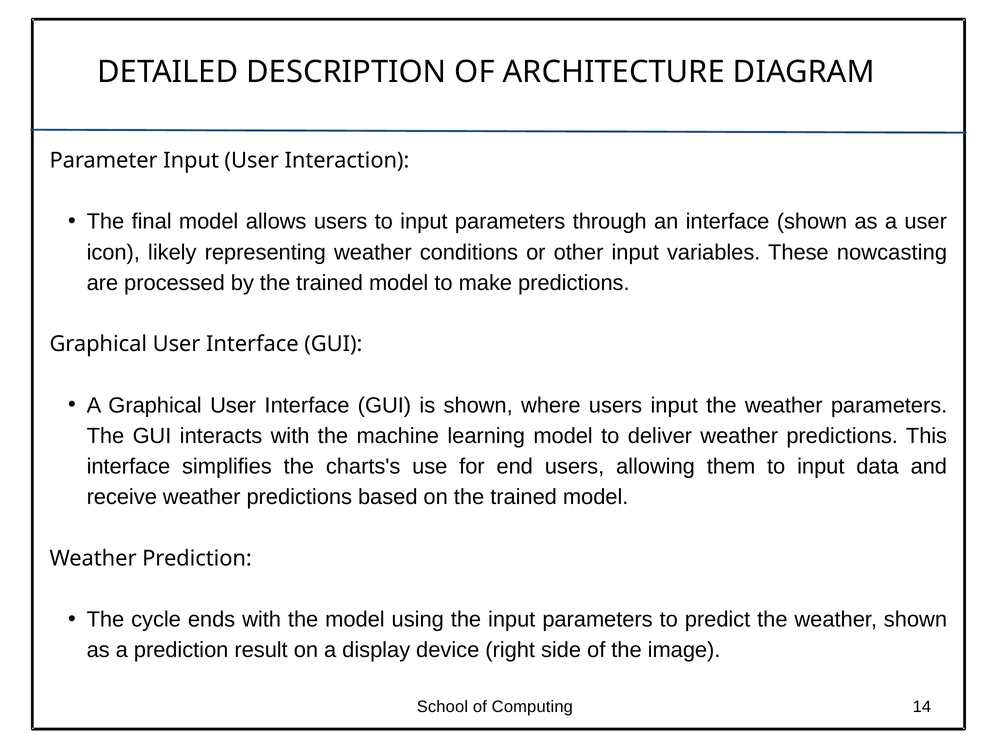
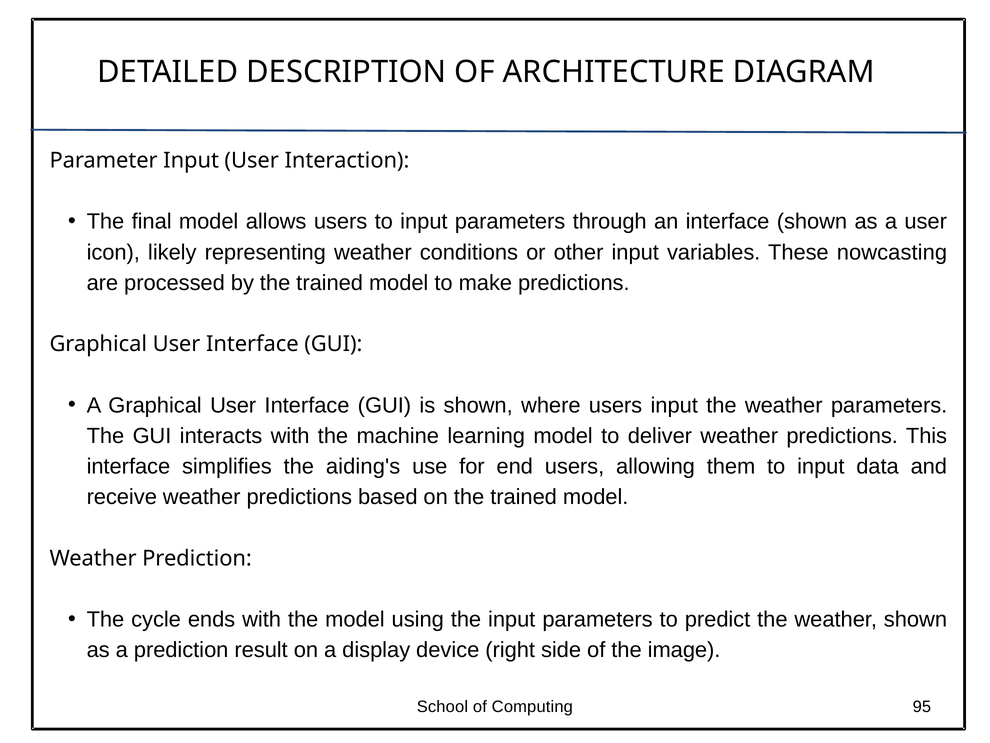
charts's: charts's -> aiding's
14: 14 -> 95
